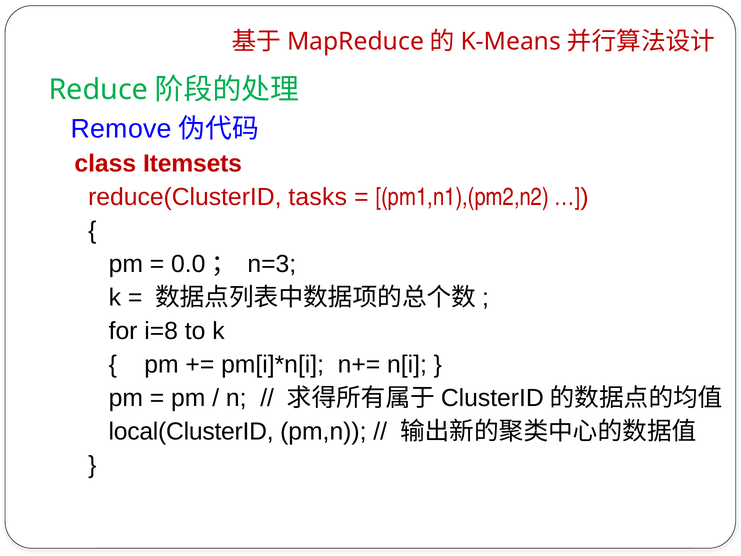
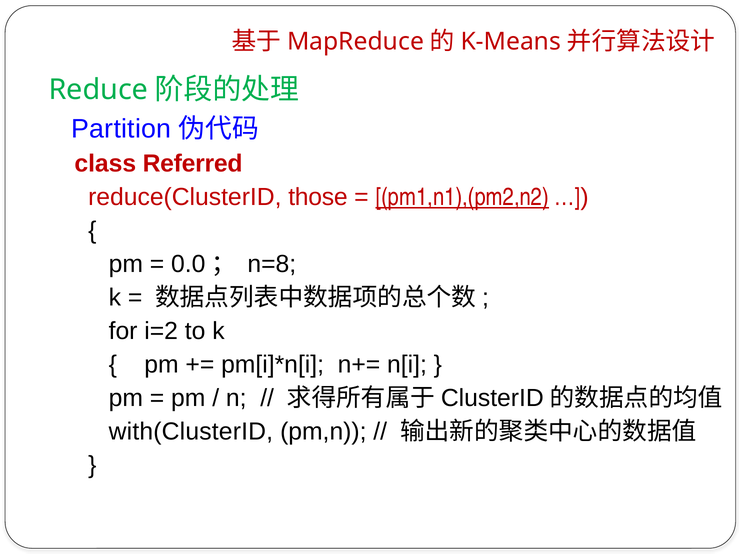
Remove: Remove -> Partition
Itemsets: Itemsets -> Referred
tasks: tasks -> those
pm1,n1),(pm2,n2 underline: none -> present
n=3: n=3 -> n=8
i=8: i=8 -> i=2
local(ClusterID: local(ClusterID -> with(ClusterID
